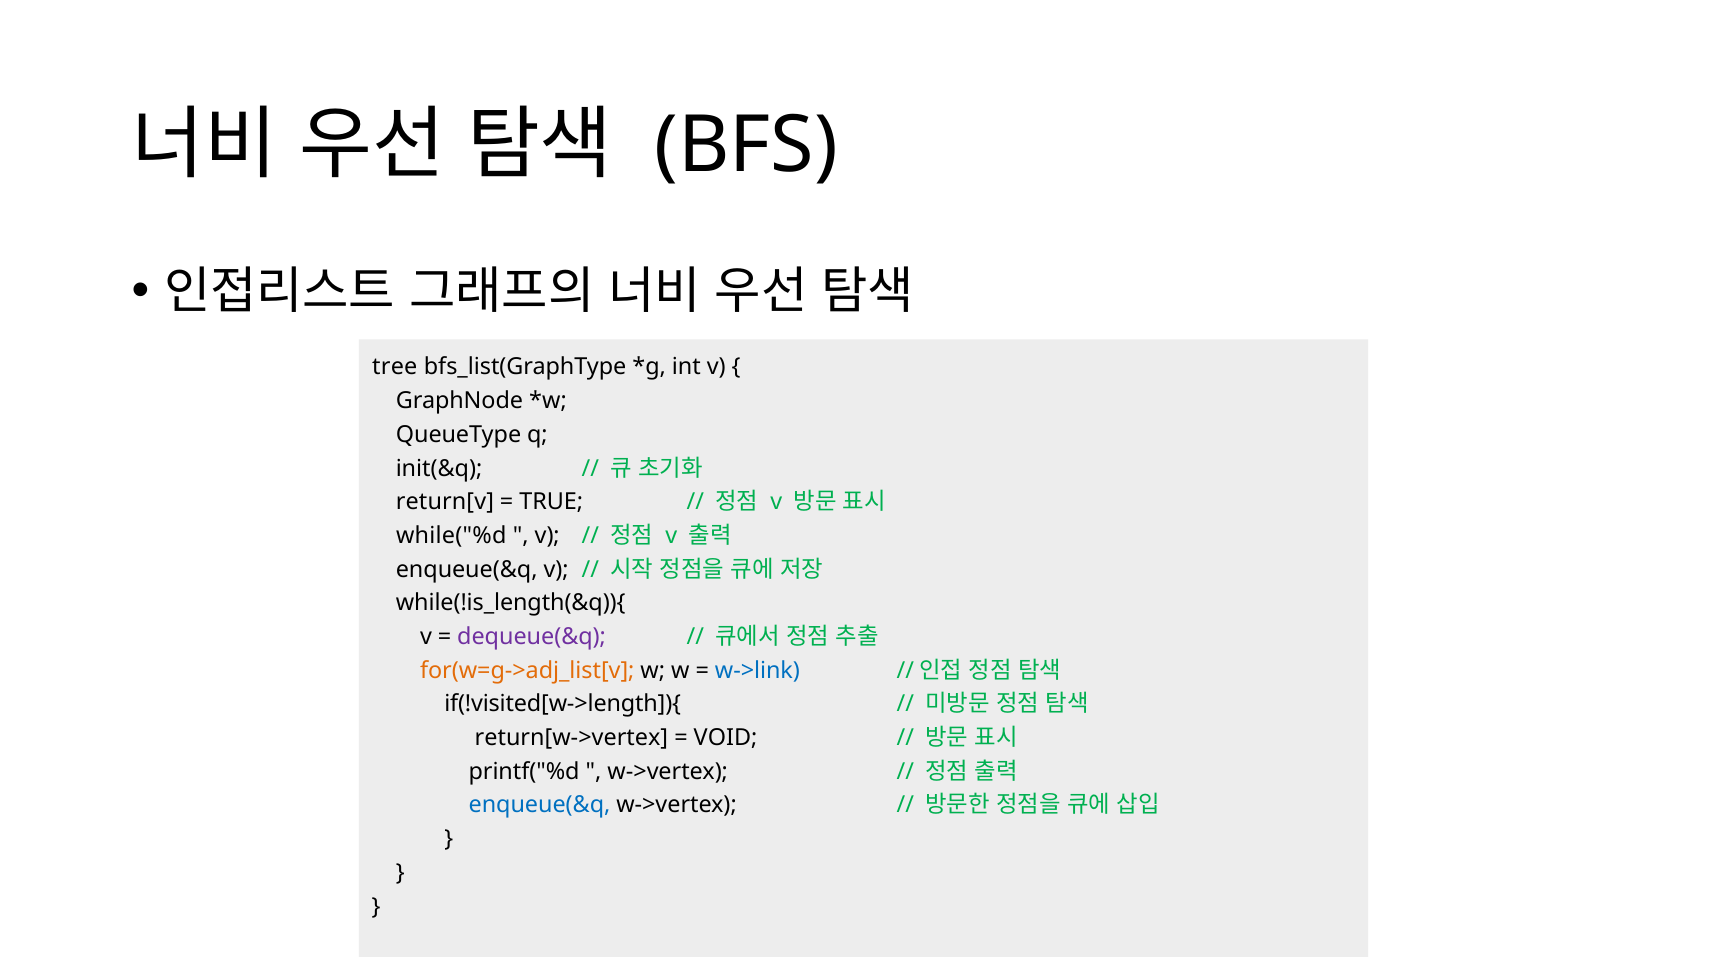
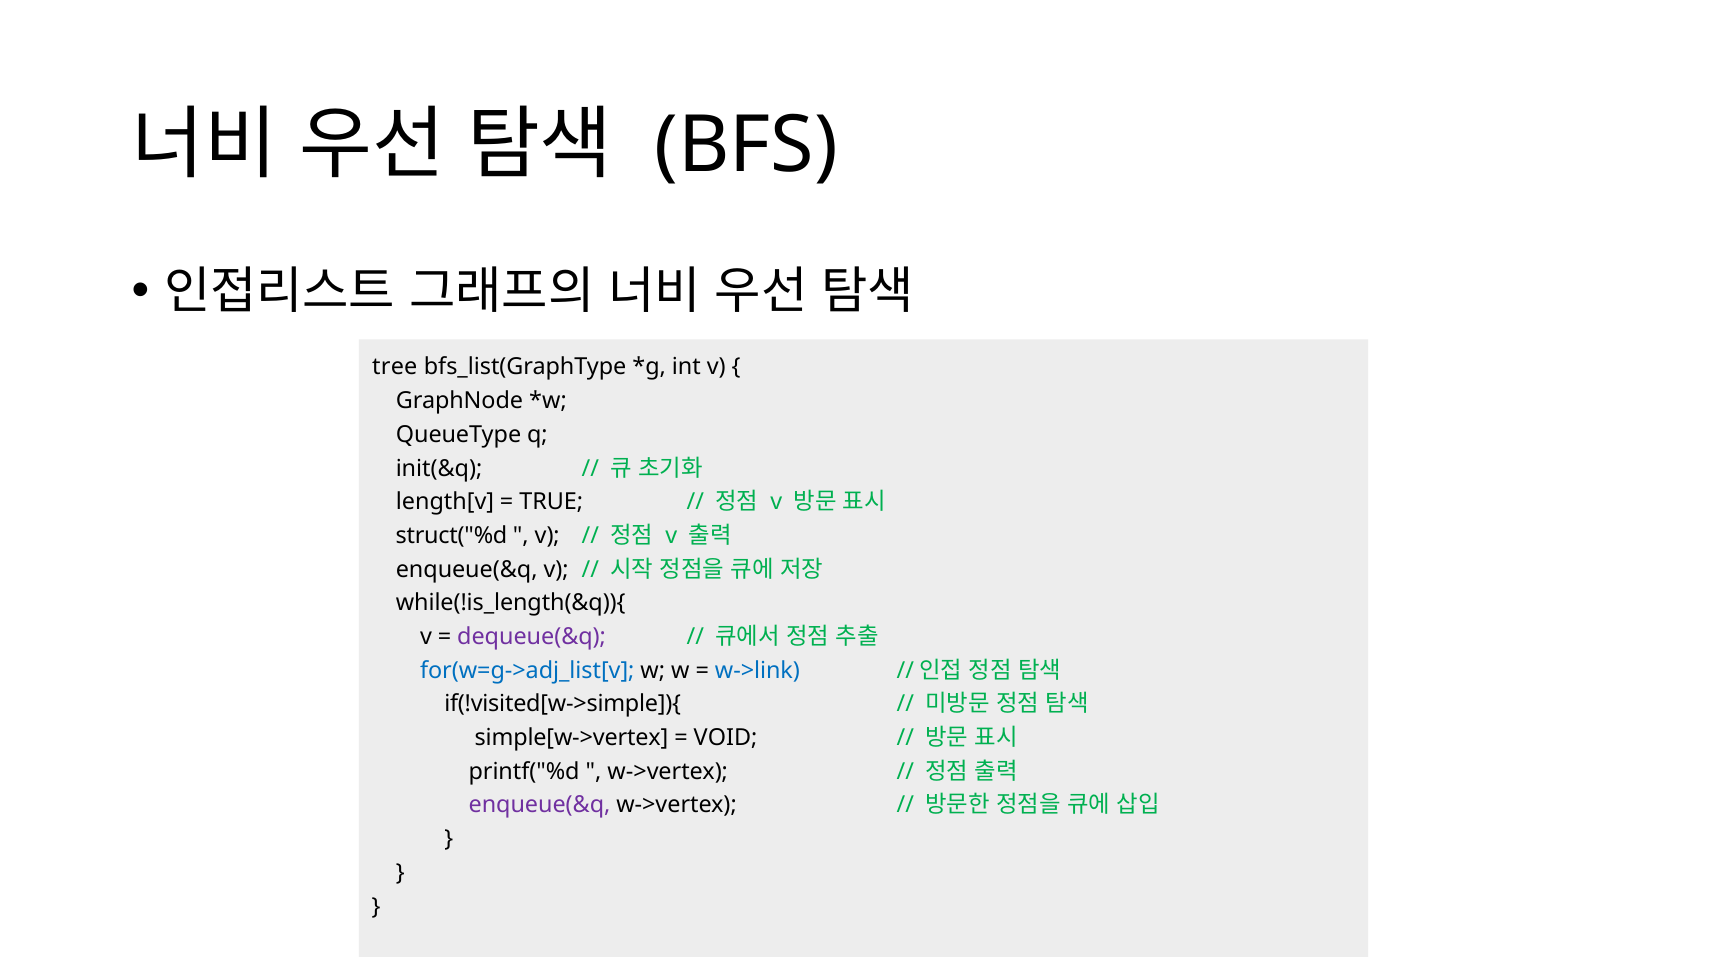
return[v: return[v -> length[v
while("%d: while("%d -> struct("%d
for(w=g->adj_list[v colour: orange -> blue
if(!visited[w->length]){: if(!visited[w->length]){ -> if(!visited[w->simple]){
return[w->vertex: return[w->vertex -> simple[w->vertex
enqueue(&q at (540, 806) colour: blue -> purple
